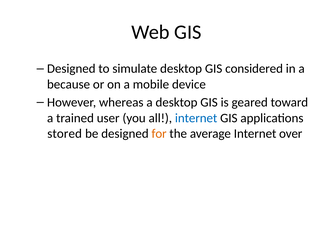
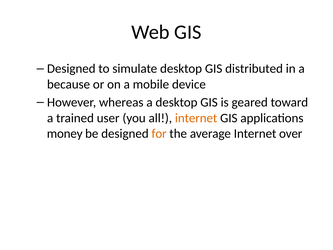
considered: considered -> distributed
internet at (196, 118) colour: blue -> orange
stored: stored -> money
